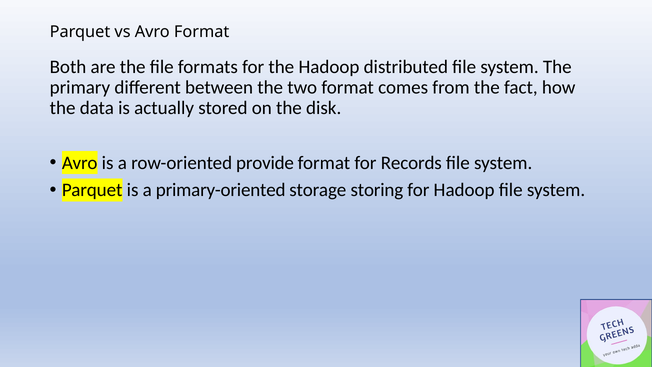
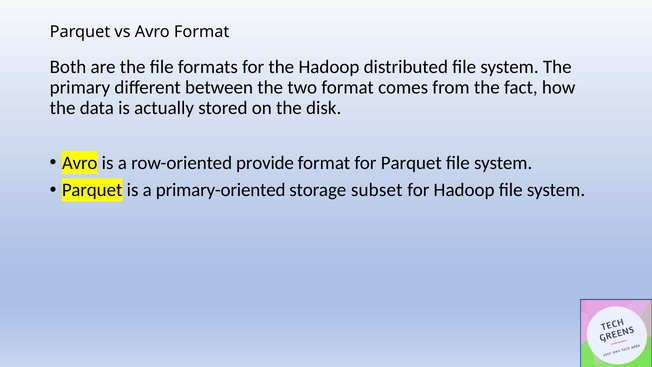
for Records: Records -> Parquet
storing: storing -> subset
